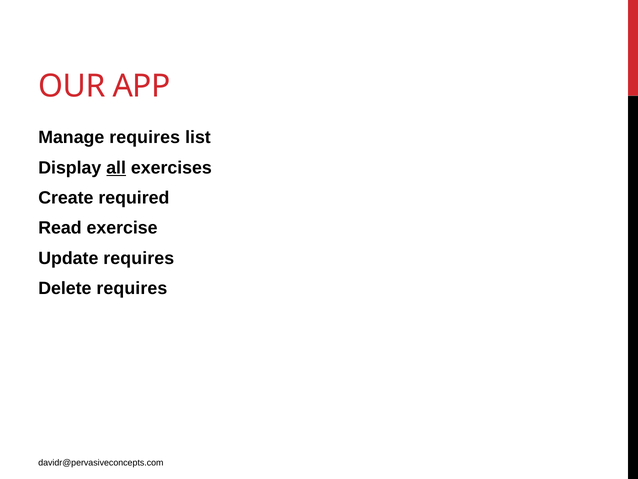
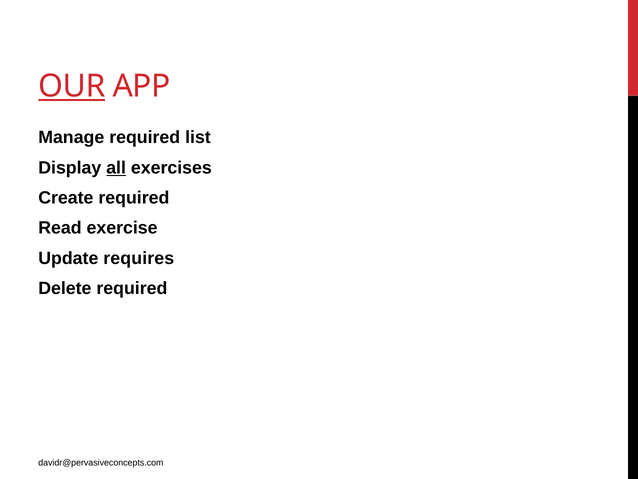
OUR underline: none -> present
Manage requires: requires -> required
Delete requires: requires -> required
